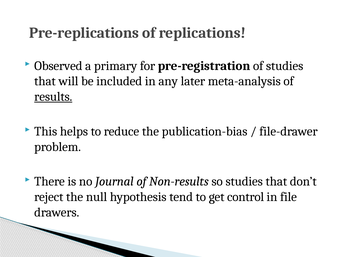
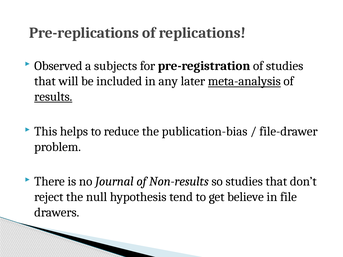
primary: primary -> subjects
meta-analysis underline: none -> present
control: control -> believe
